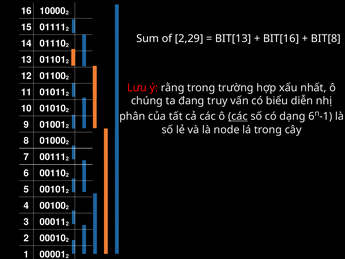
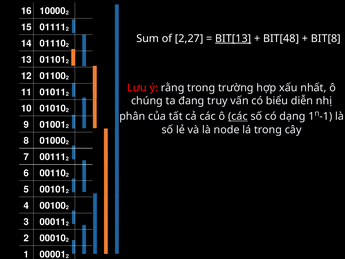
2,29: 2,29 -> 2,27
BIT[13 underline: none -> present
BIT[16: BIT[16 -> BIT[48
dạng 6: 6 -> 1
